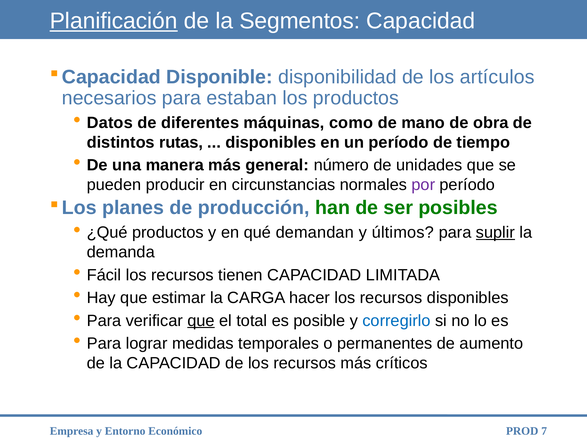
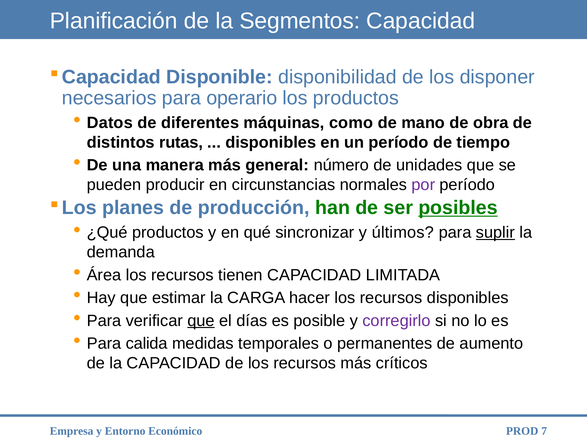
Planificación underline: present -> none
artículos: artículos -> disponer
estaban: estaban -> operario
posibles underline: none -> present
demandan: demandan -> sincronizar
Fácil: Fácil -> Área
total: total -> días
corregirlo colour: blue -> purple
lograr: lograr -> calida
